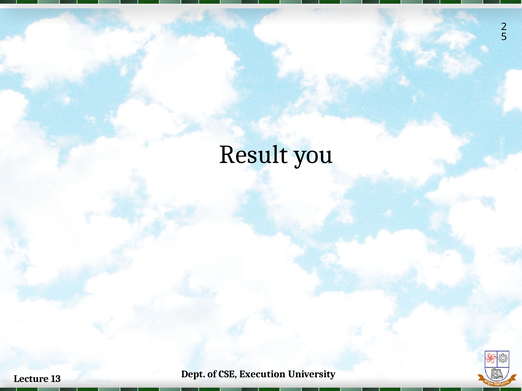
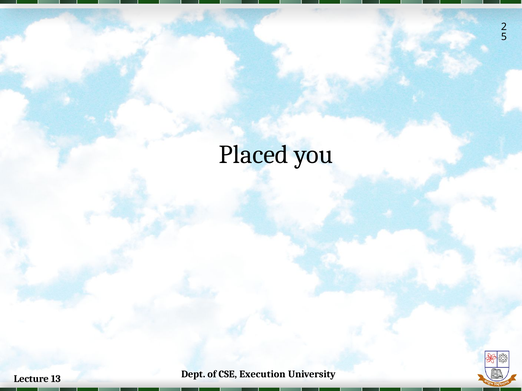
Result: Result -> Placed
